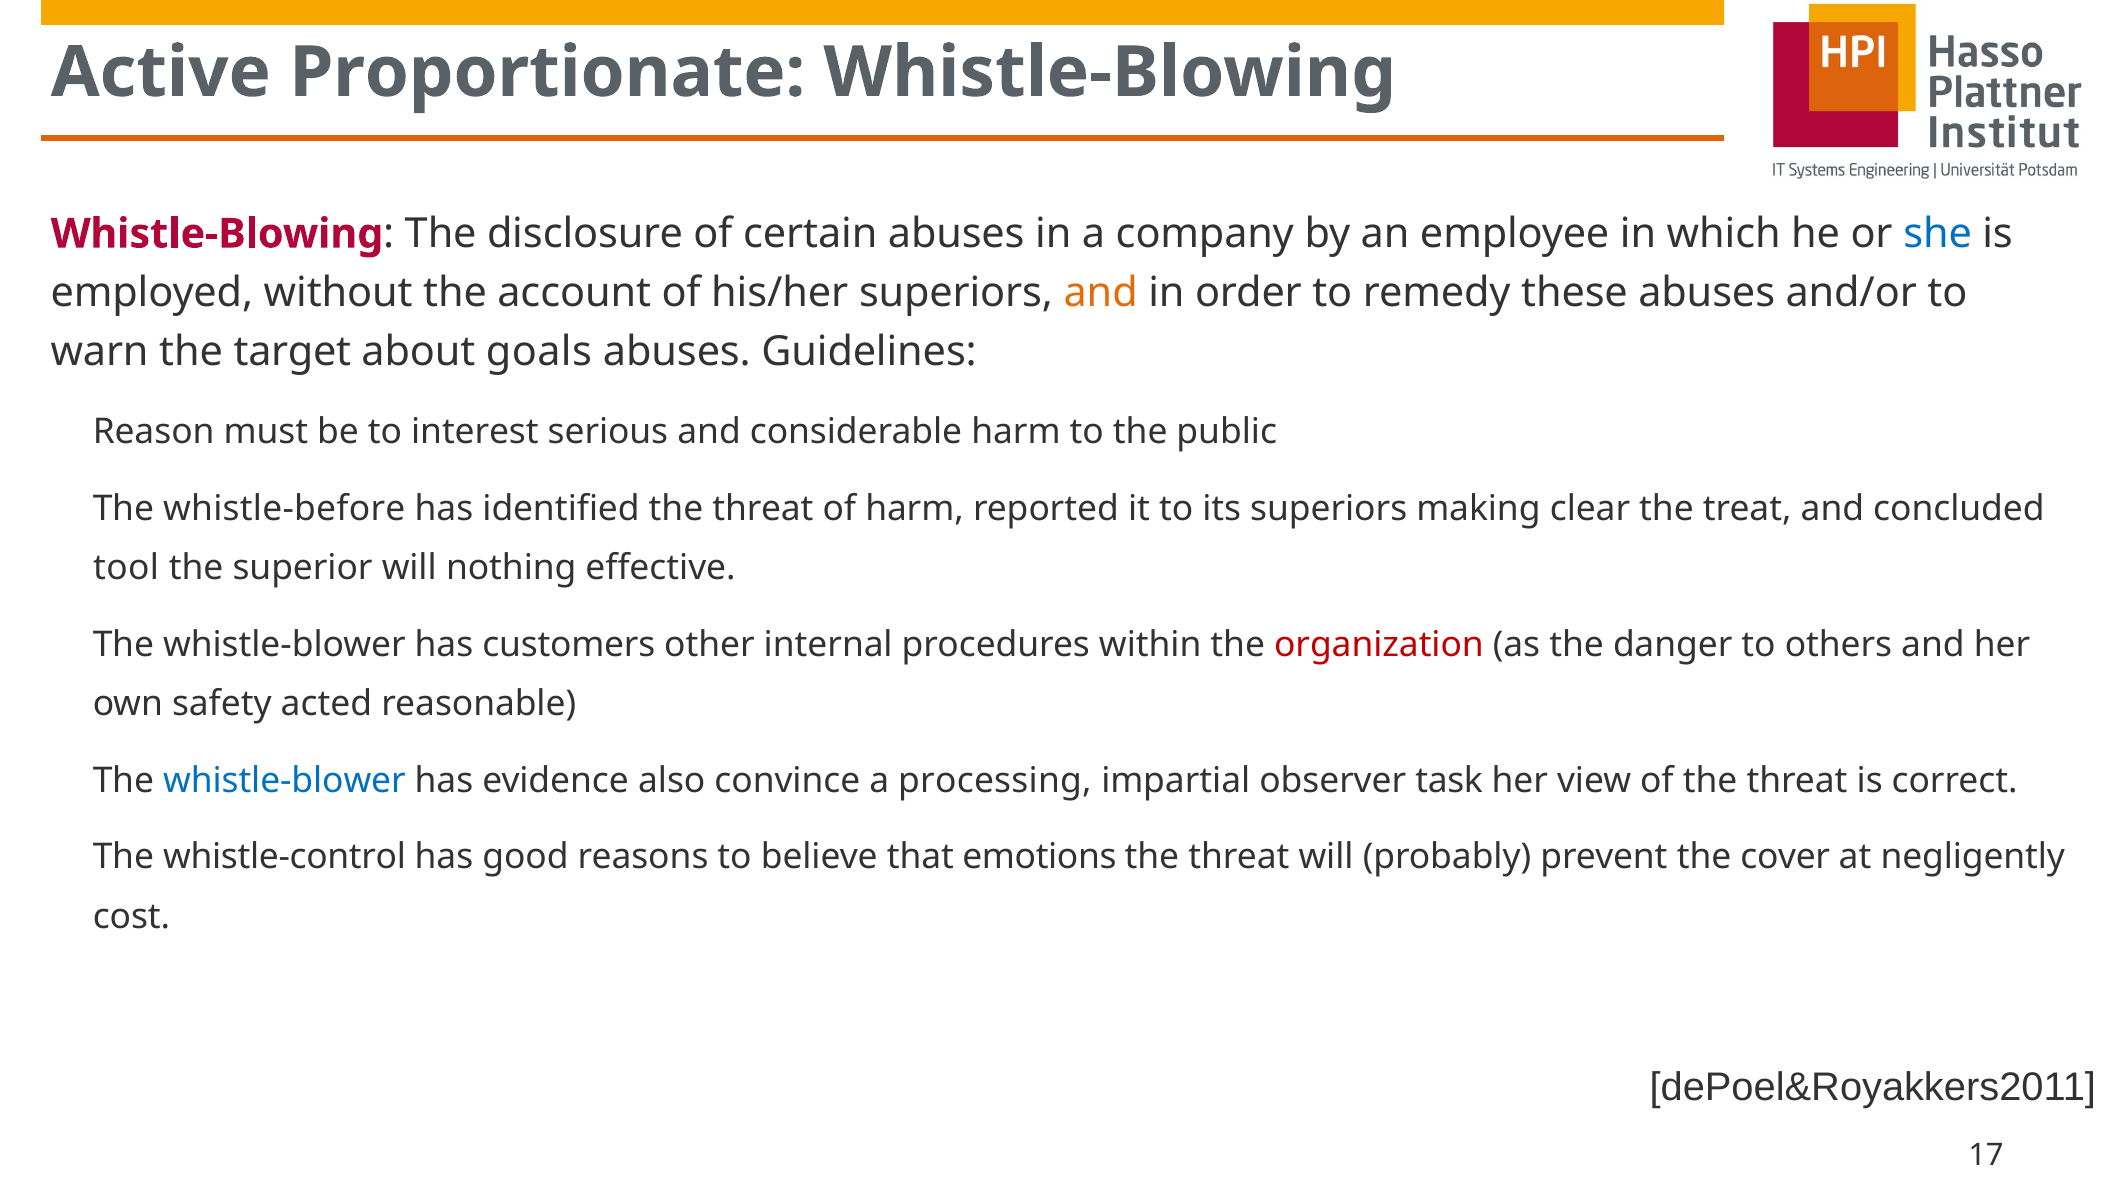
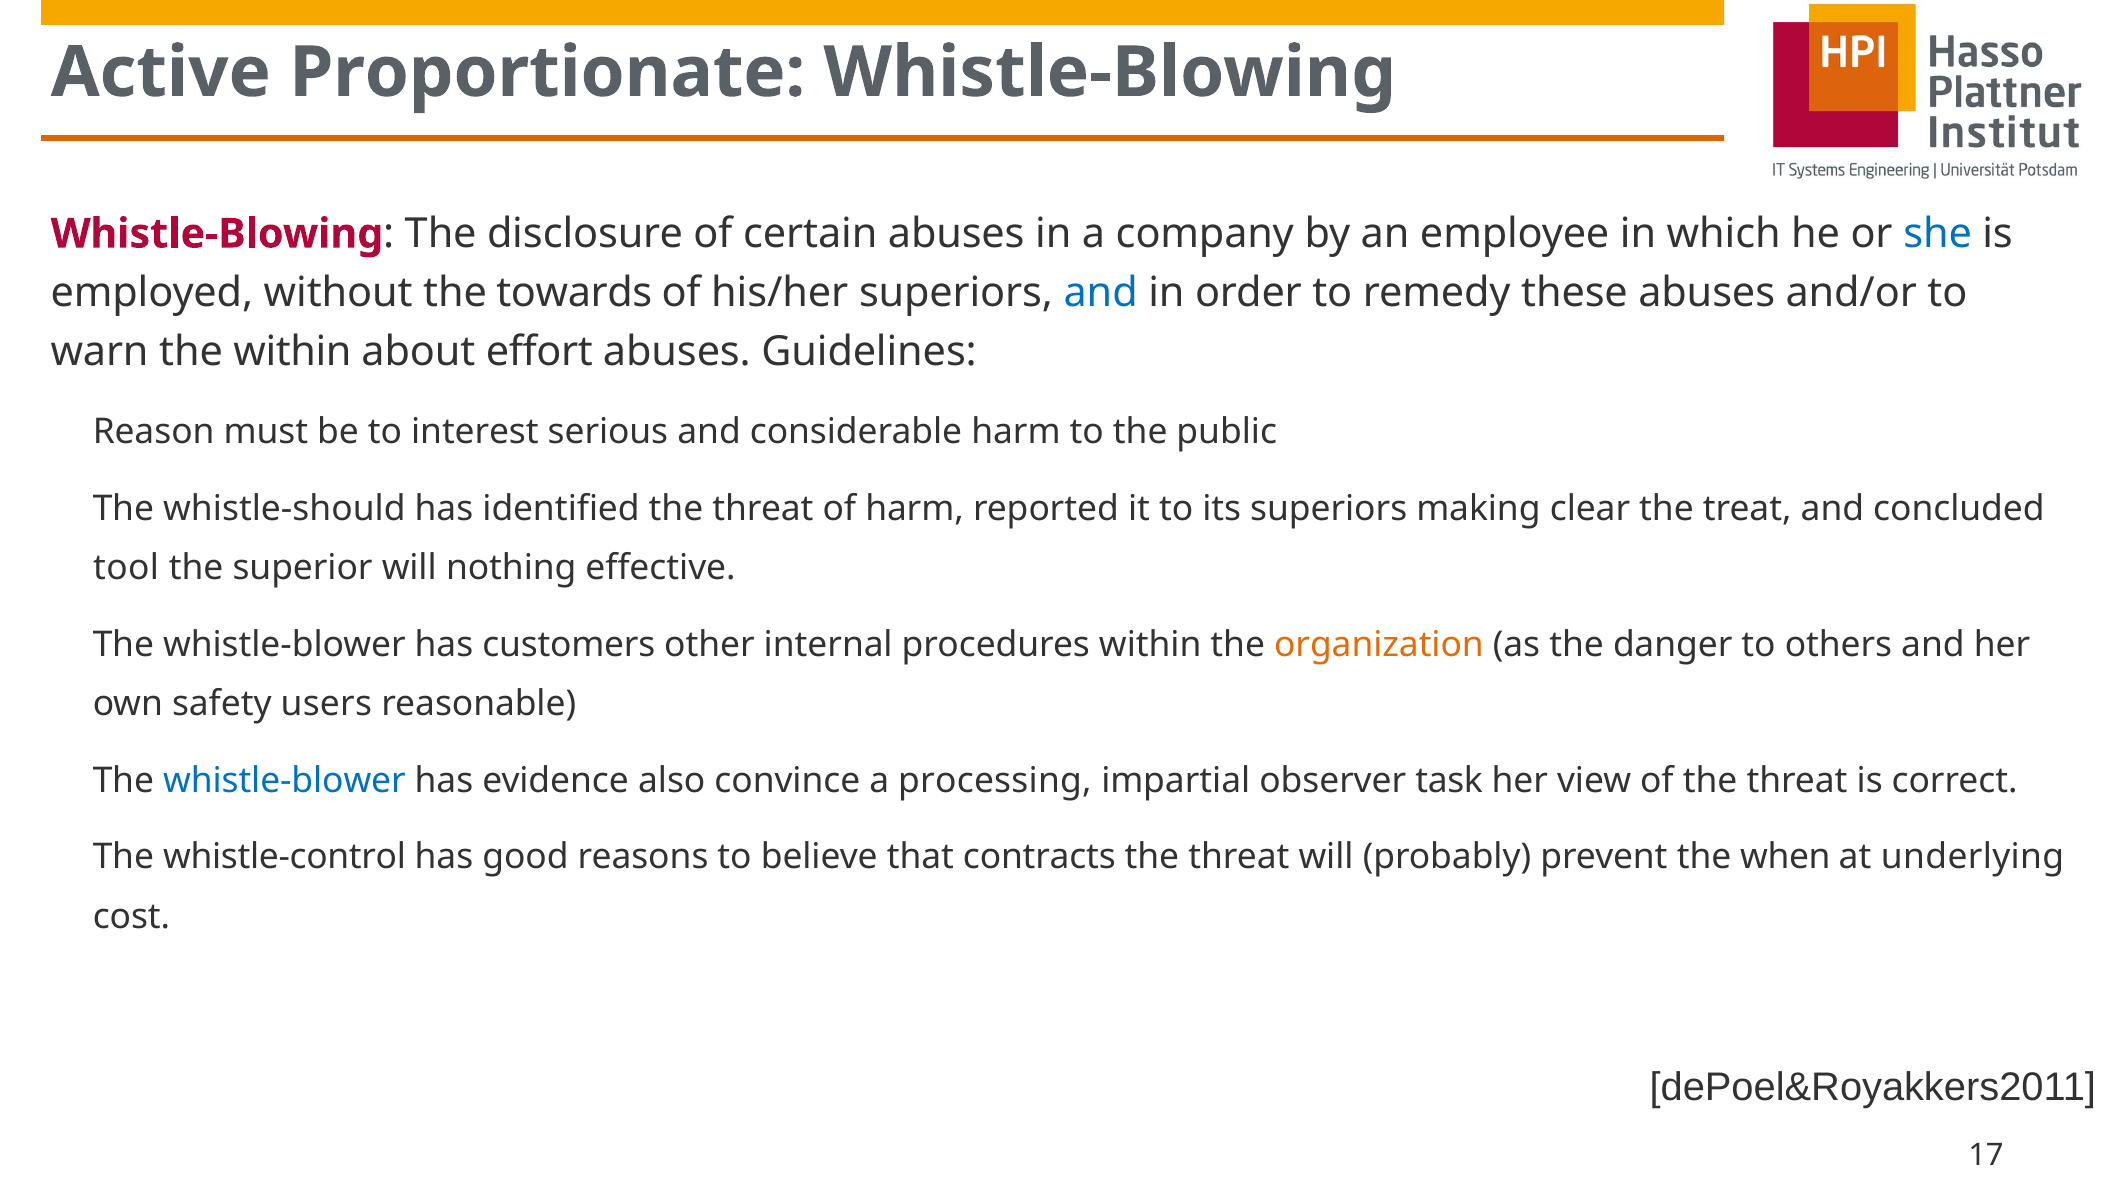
account: account -> towards
and at (1101, 293) colour: orange -> blue
the target: target -> within
goals: goals -> effort
whistle-before: whistle-before -> whistle-should
organization colour: red -> orange
acted: acted -> users
emotions: emotions -> contracts
cover: cover -> when
negligently: negligently -> underlying
